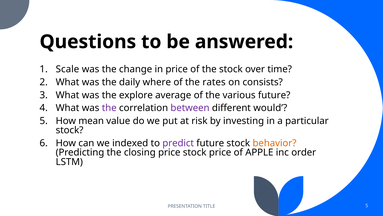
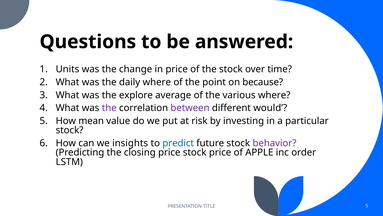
Scale: Scale -> Units
rates: rates -> point
consists: consists -> because
various future: future -> where
indexed: indexed -> insights
predict colour: purple -> blue
behavior colour: orange -> purple
